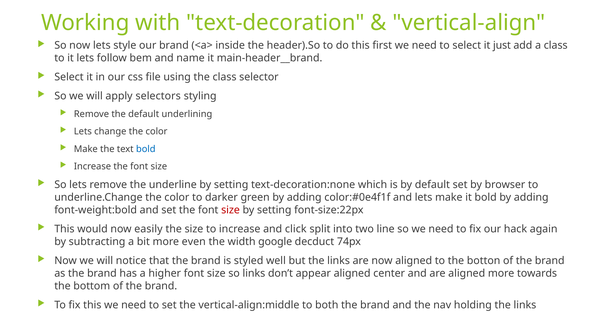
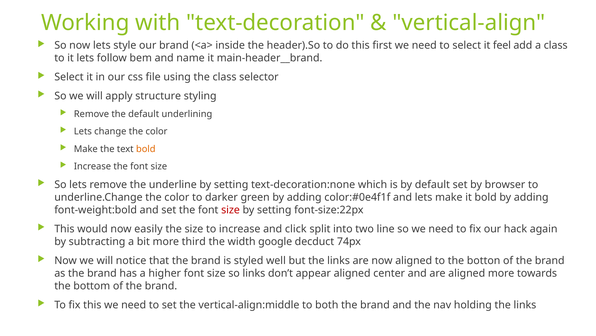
just: just -> feel
selectors: selectors -> structure
bold at (146, 149) colour: blue -> orange
even: even -> third
